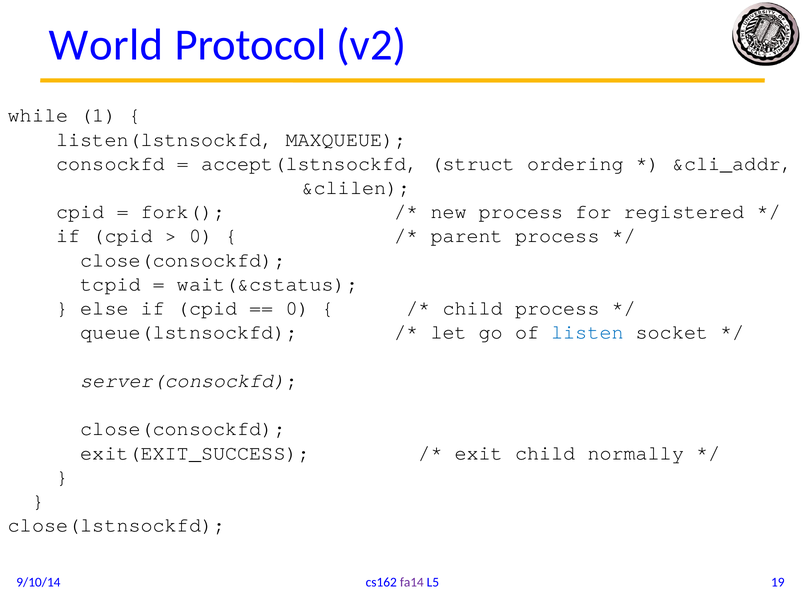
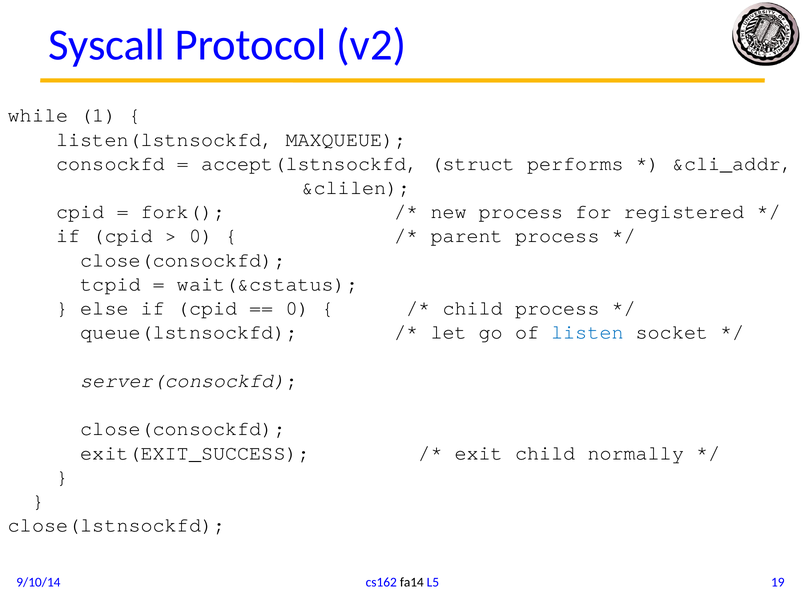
World: World -> Syscall
ordering: ordering -> performs
fa14 colour: purple -> black
